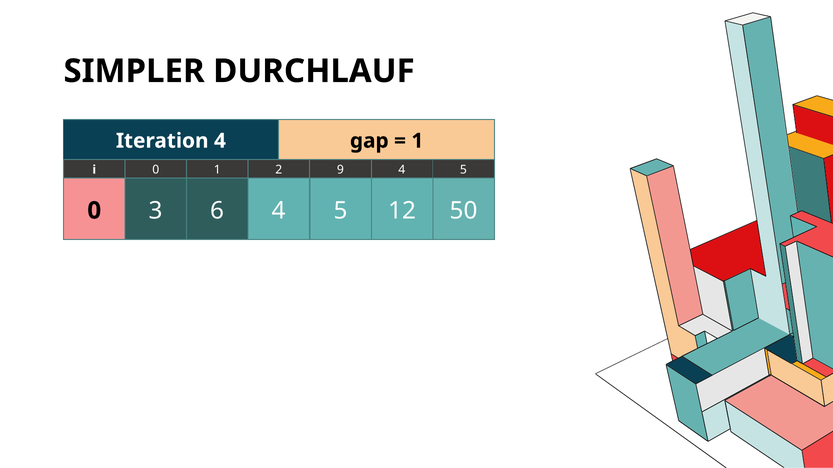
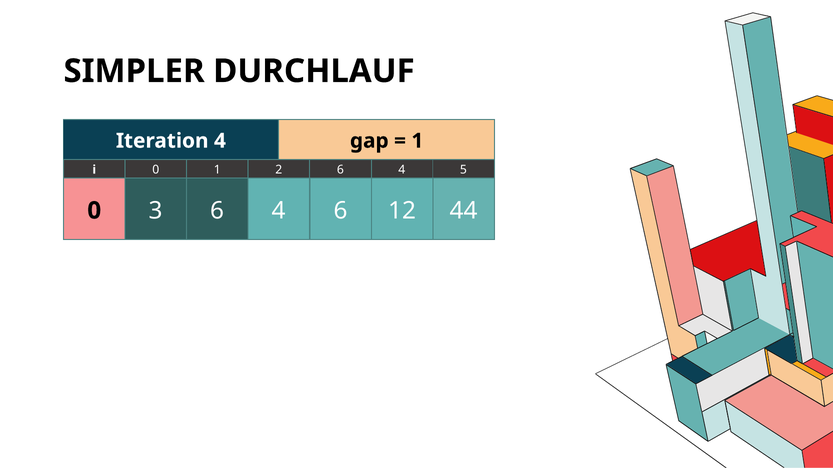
2 9: 9 -> 6
4 5: 5 -> 6
50: 50 -> 44
